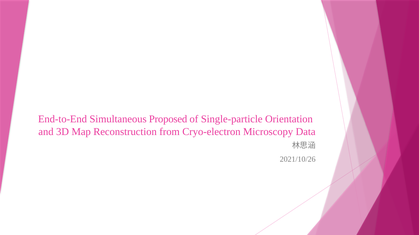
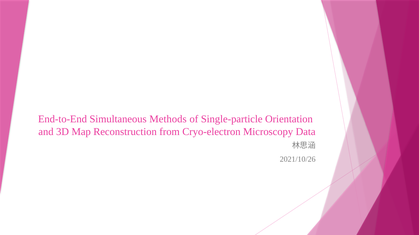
Proposed: Proposed -> Methods
